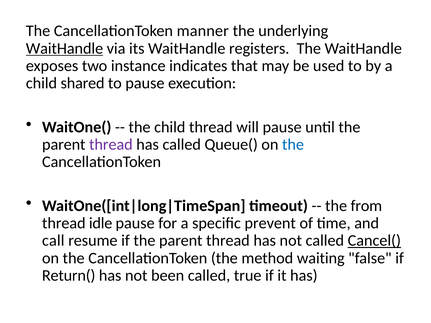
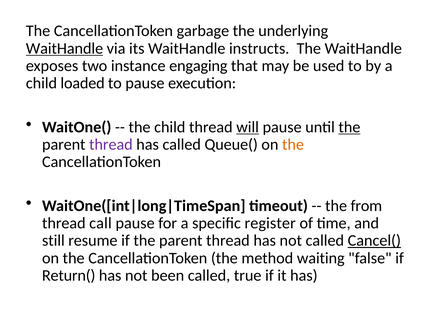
manner: manner -> garbage
registers: registers -> instructs
indicates: indicates -> engaging
shared: shared -> loaded
will underline: none -> present
the at (349, 127) underline: none -> present
the at (293, 145) colour: blue -> orange
idle: idle -> call
prevent: prevent -> register
call: call -> still
